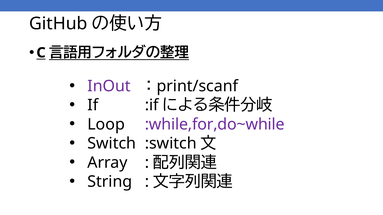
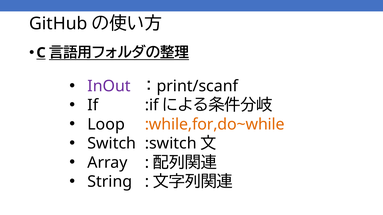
:while,for,do~while colour: purple -> orange
